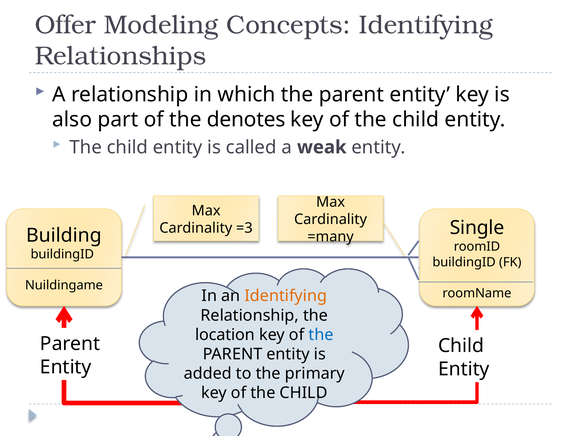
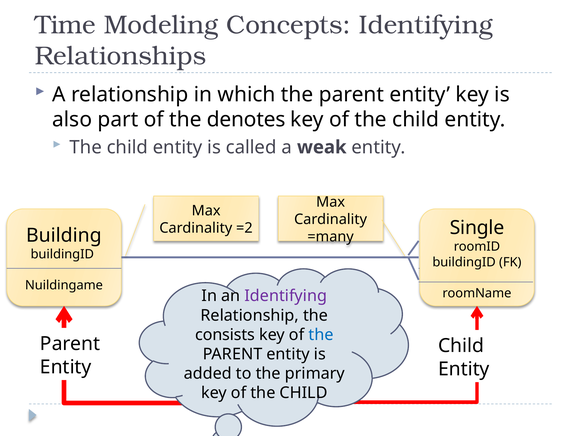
Offer: Offer -> Time
=3: =3 -> =2
Identifying at (286, 296) colour: orange -> purple
location: location -> consists
